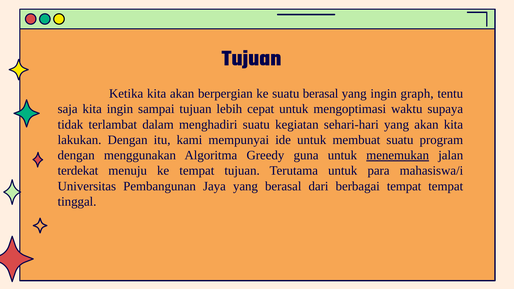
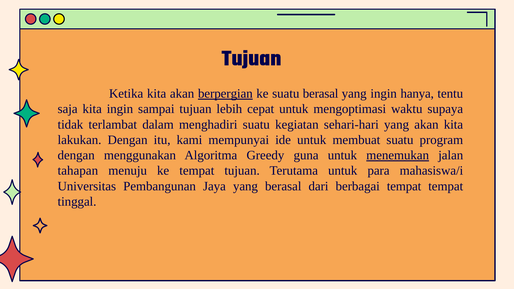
berpergian underline: none -> present
graph: graph -> hanya
terdekat: terdekat -> tahapan
